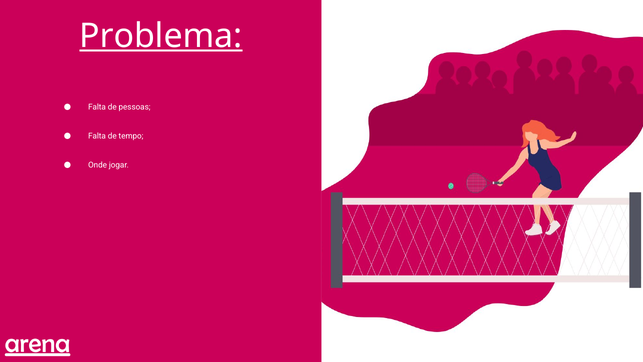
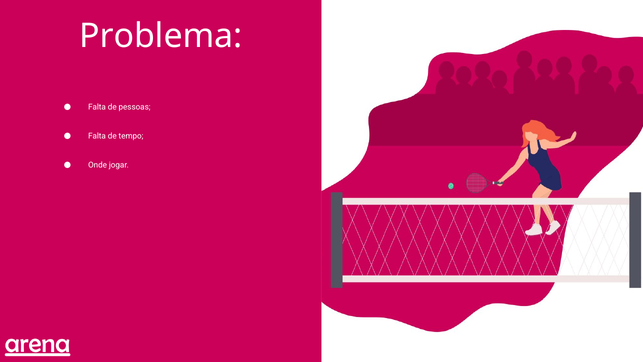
Problema underline: present -> none
